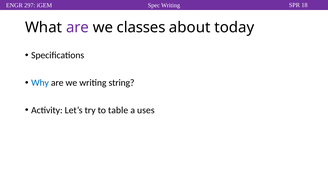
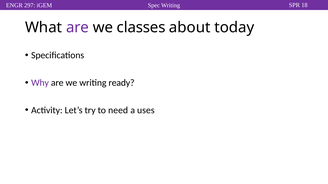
Why colour: blue -> purple
string: string -> ready
table: table -> need
